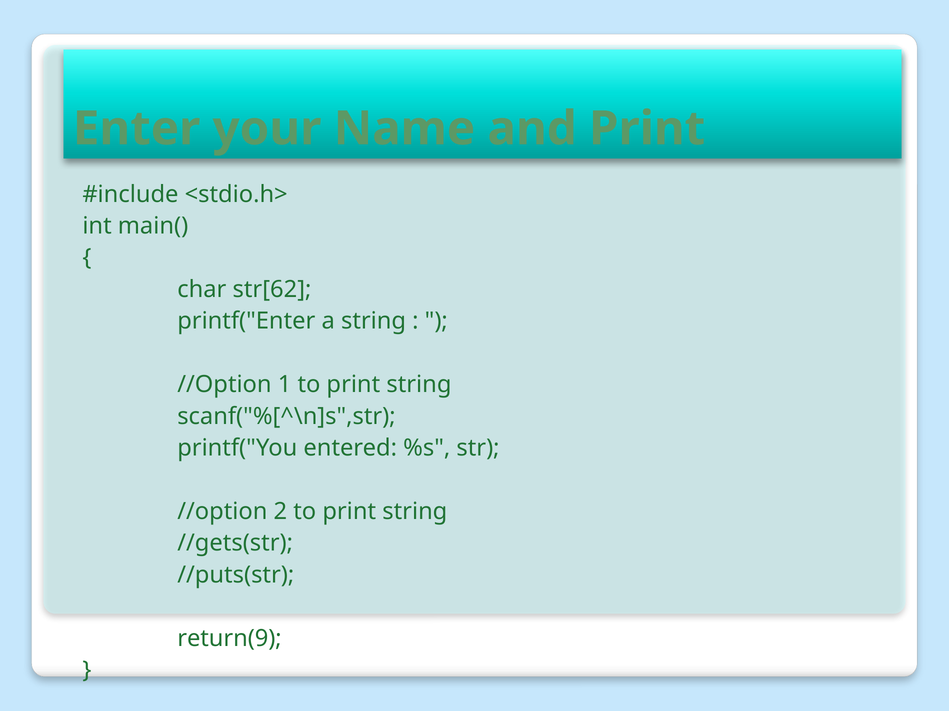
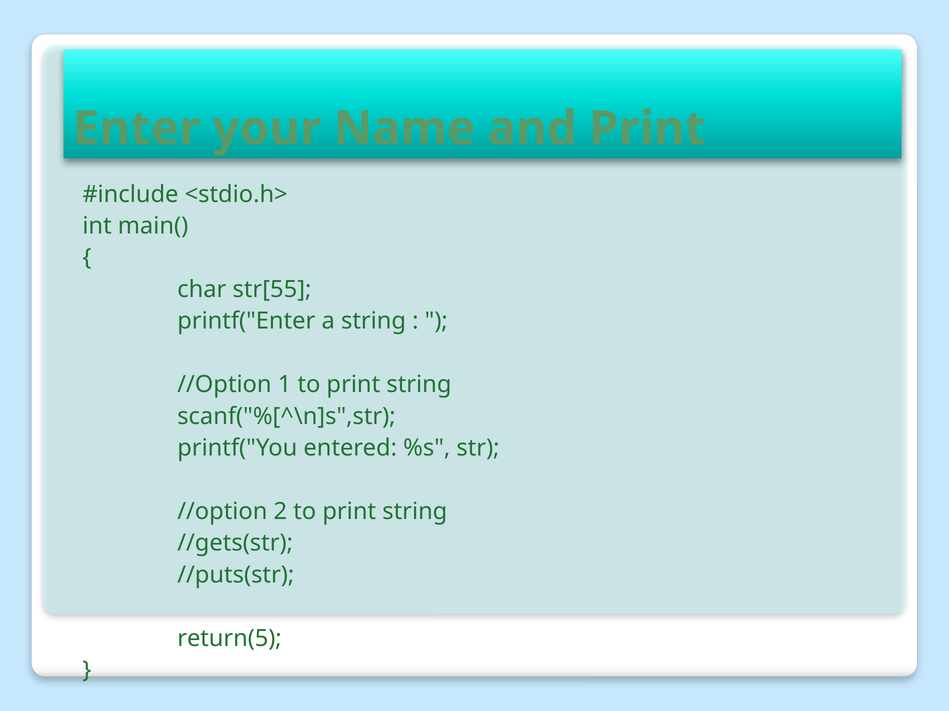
str[62: str[62 -> str[55
return(9: return(9 -> return(5
